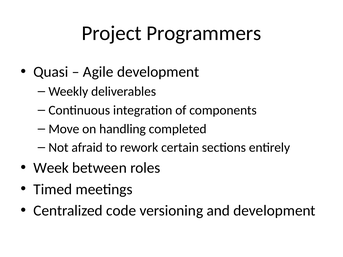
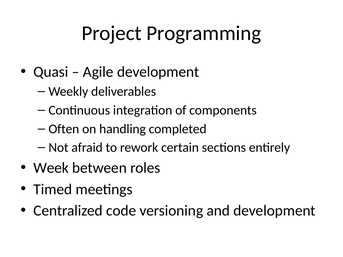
Programmers: Programmers -> Programming
Move: Move -> Often
